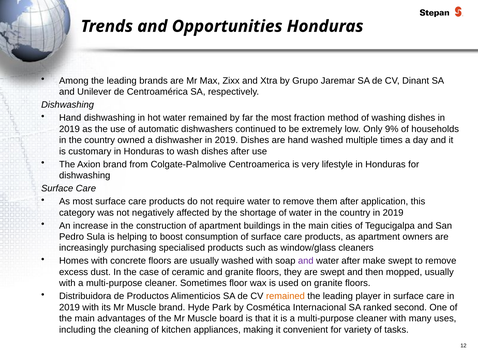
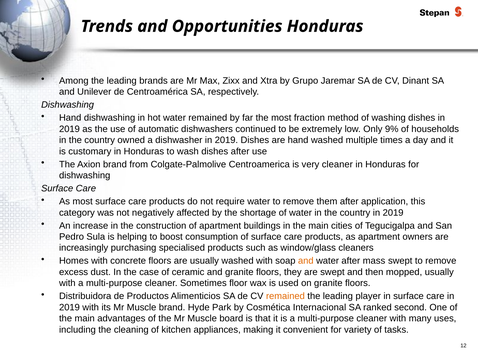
very lifestyle: lifestyle -> cleaner
and at (306, 261) colour: purple -> orange
make: make -> mass
